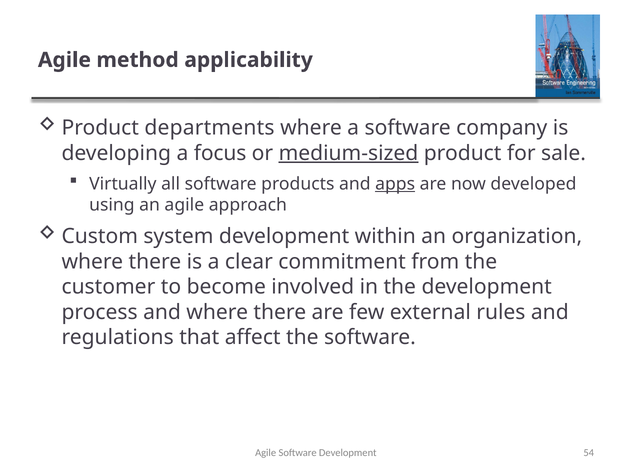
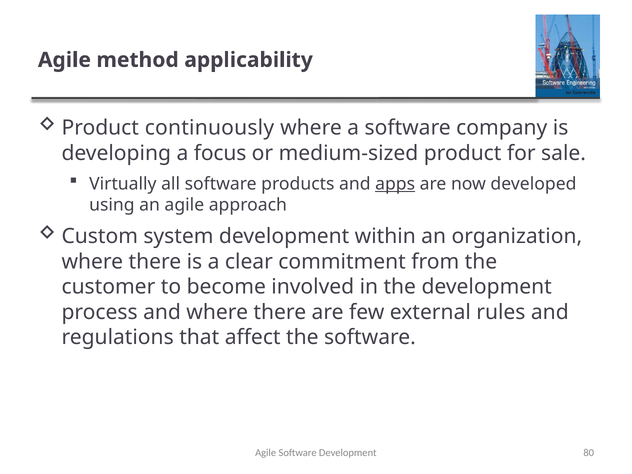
departments: departments -> continuously
medium-sized underline: present -> none
54: 54 -> 80
